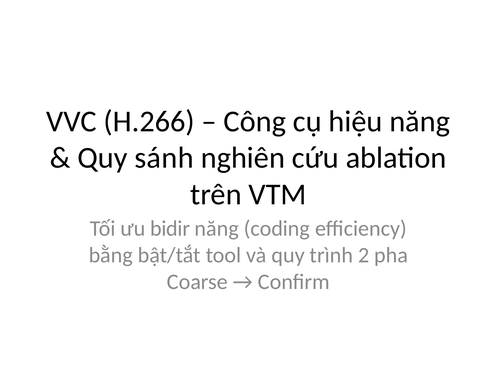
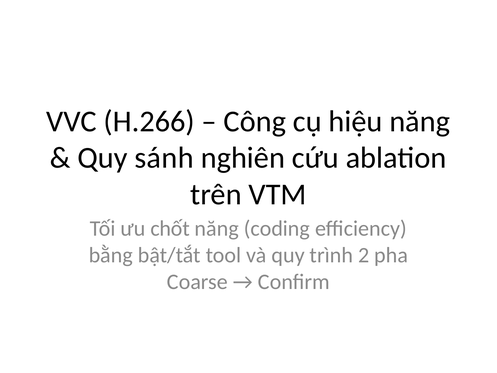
bidir: bidir -> chốt
